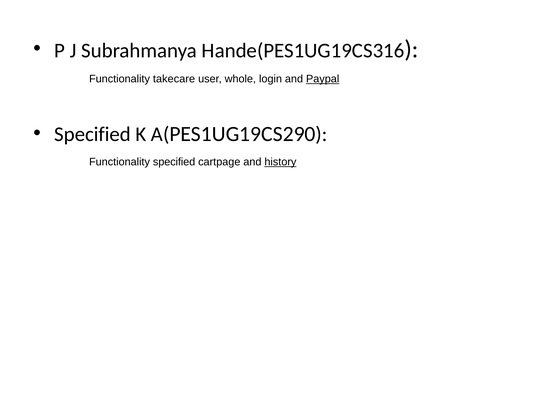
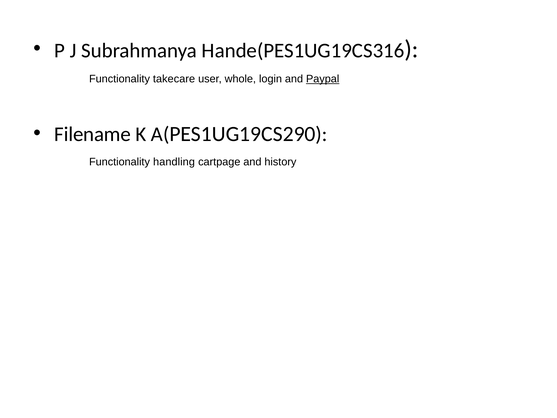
Specified at (93, 134): Specified -> Filename
Functionality specified: specified -> handling
history underline: present -> none
